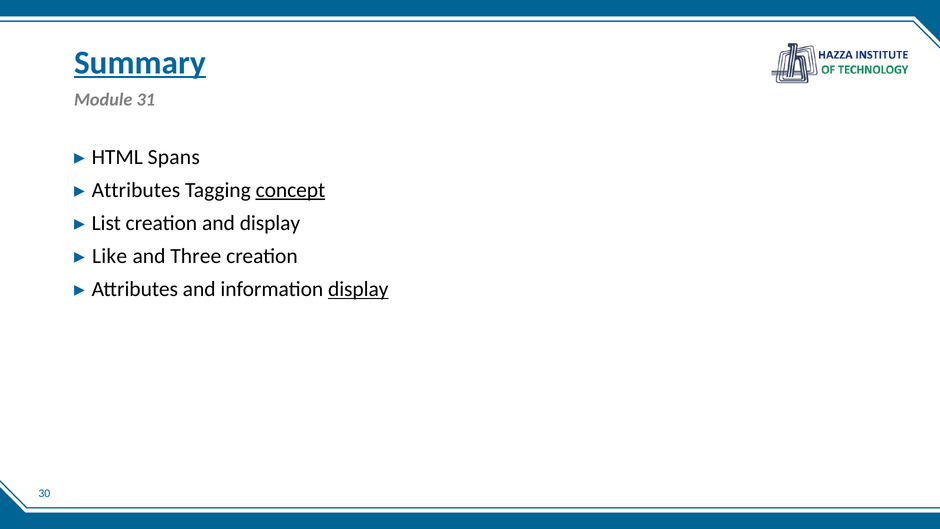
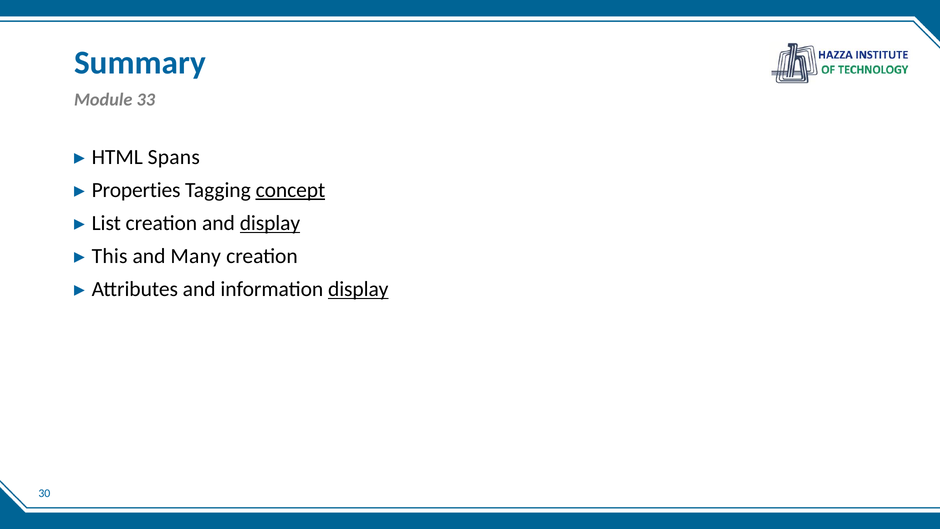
Summary underline: present -> none
31: 31 -> 33
Attributes at (136, 190): Attributes -> Properties
display at (270, 223) underline: none -> present
Like: Like -> This
Three: Three -> Many
